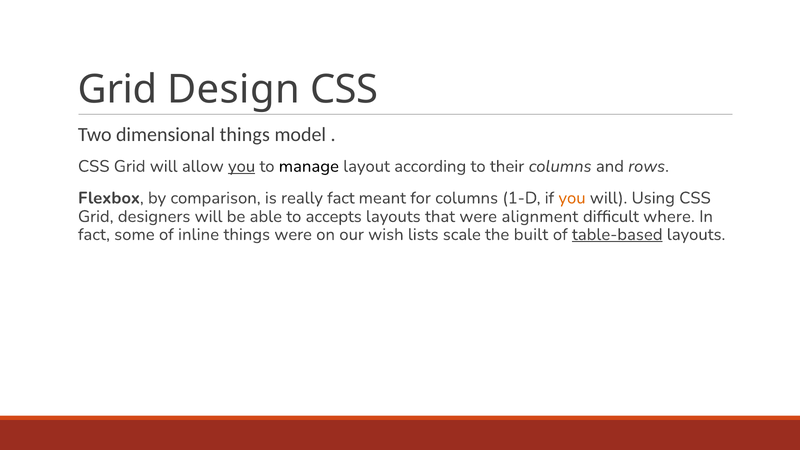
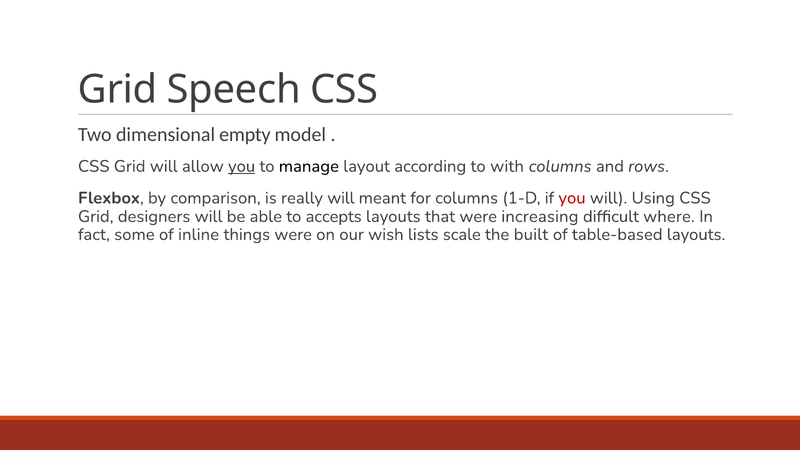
Design: Design -> Speech
dimensional things: things -> empty
their: their -> with
really fact: fact -> will
you at (572, 198) colour: orange -> red
alignment: alignment -> increasing
table-based underline: present -> none
